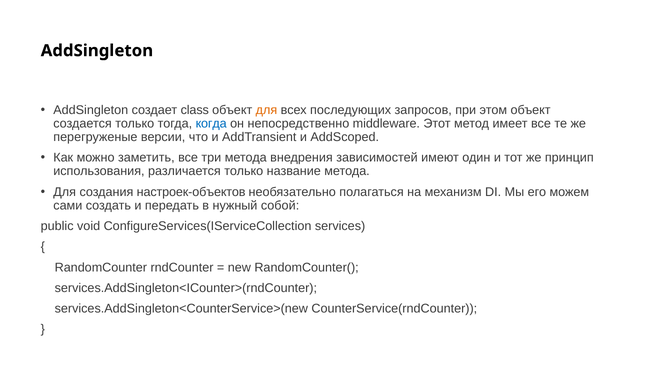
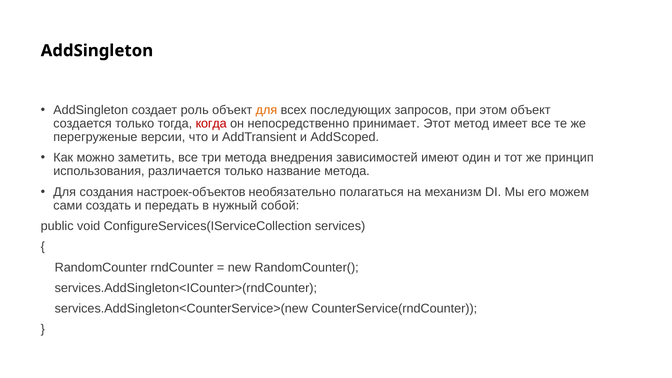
class: class -> роль
когда colour: blue -> red
middleware: middleware -> принимает
